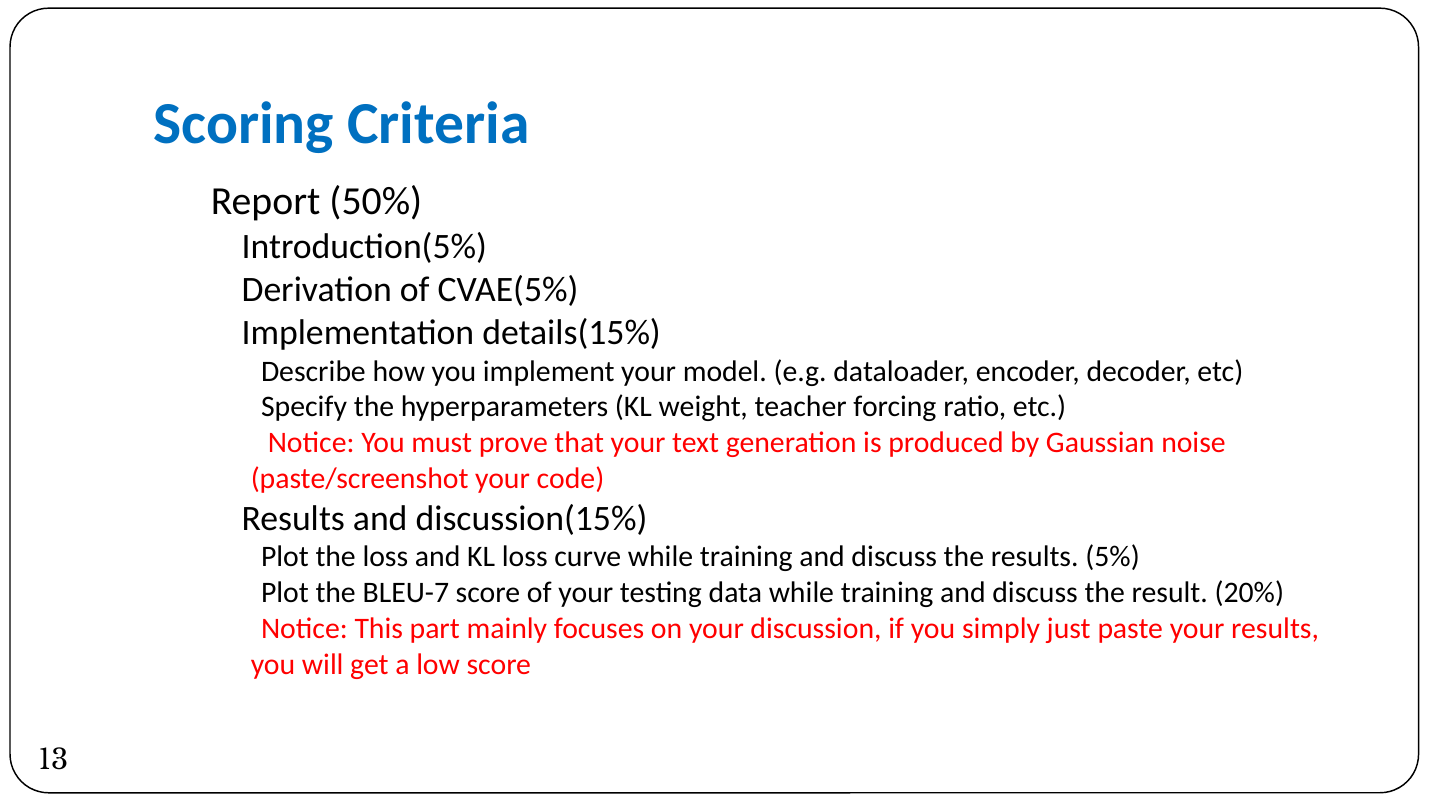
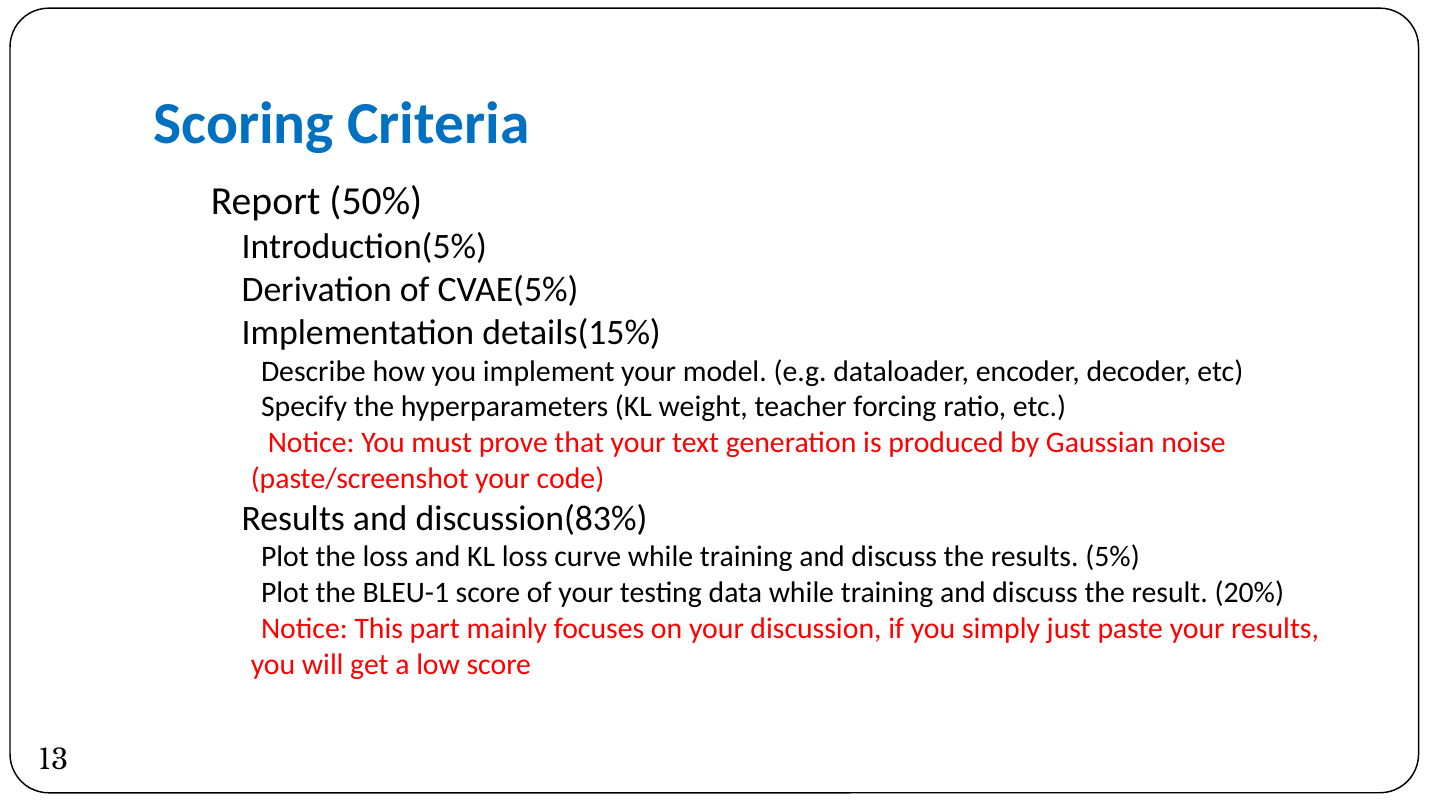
discussion(15%: discussion(15% -> discussion(83%
BLEU-7: BLEU-7 -> BLEU-1
